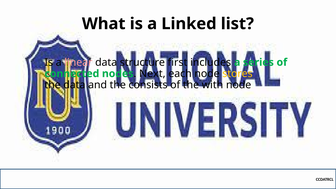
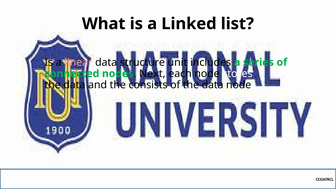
first: first -> unit
stores colour: yellow -> white
of the with: with -> data
